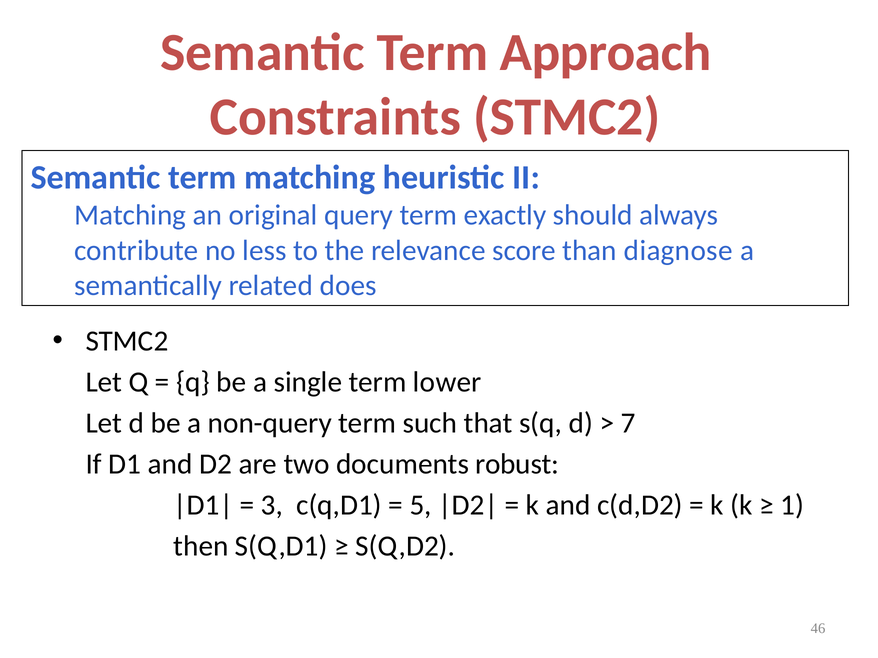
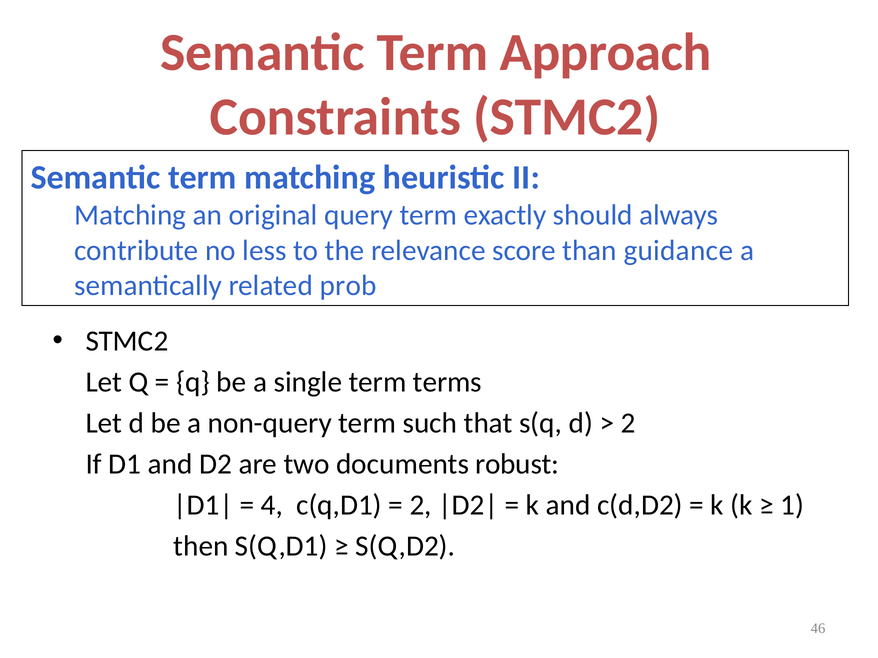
diagnose: diagnose -> guidance
does: does -> prob
lower: lower -> terms
7 at (628, 423): 7 -> 2
3: 3 -> 4
5 at (421, 505): 5 -> 2
